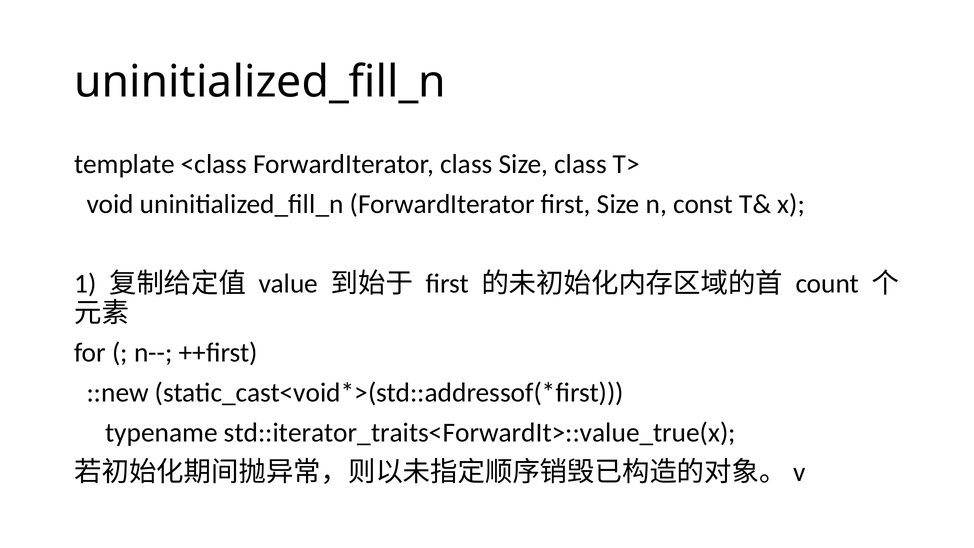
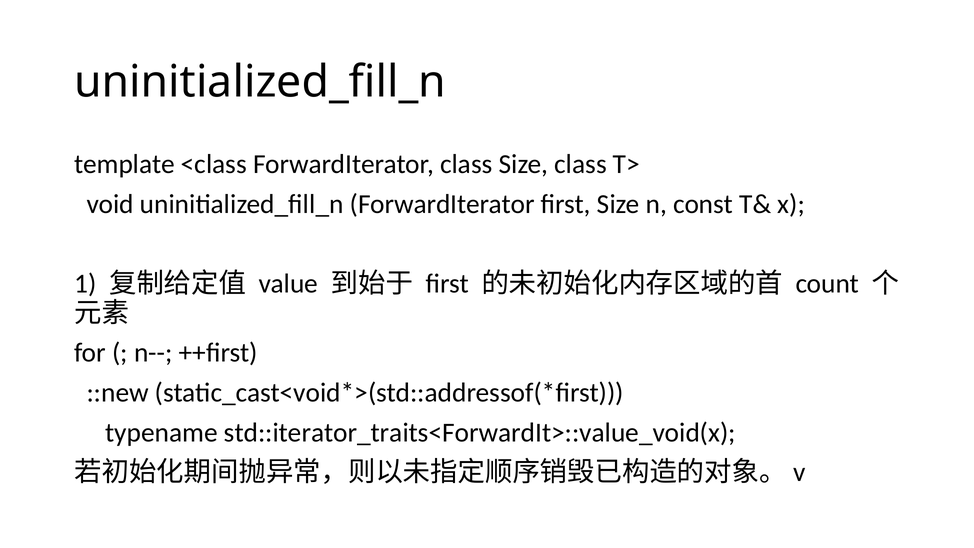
std::iterator_traits<ForwardIt>::value_true(x: std::iterator_traits<ForwardIt>::value_true(x -> std::iterator_traits<ForwardIt>::value_void(x
